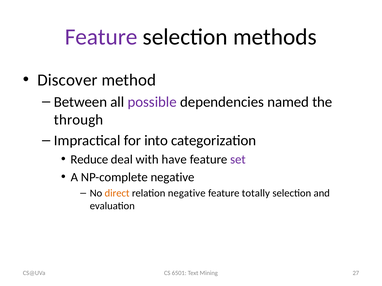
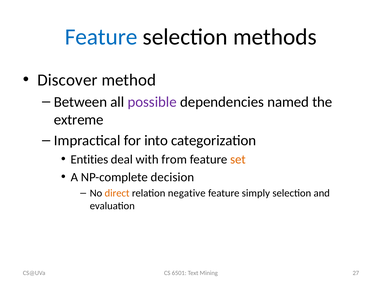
Feature at (101, 37) colour: purple -> blue
through: through -> extreme
Reduce: Reduce -> Entities
have: have -> from
set colour: purple -> orange
NP-complete negative: negative -> decision
totally: totally -> simply
